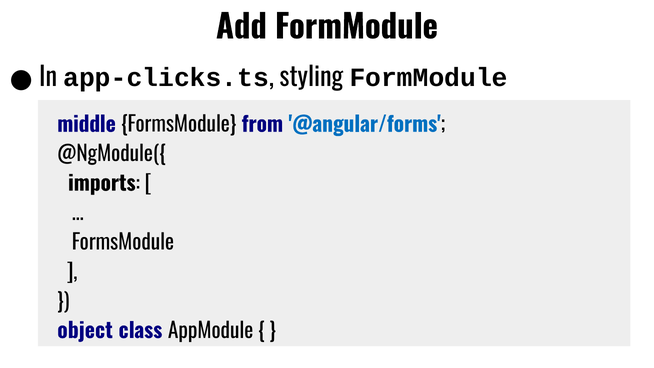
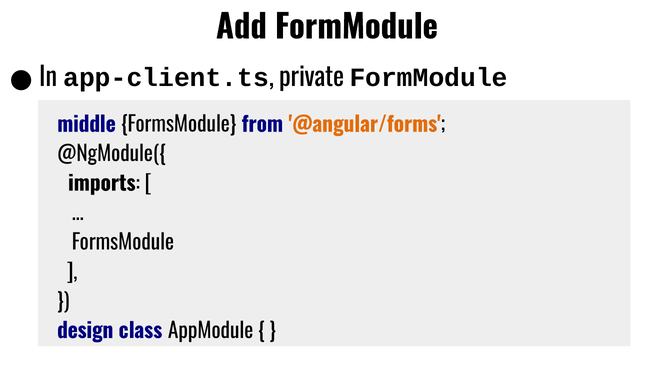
app-clicks.ts: app-clicks.ts -> app-client.ts
styling: styling -> private
@angular/forms colour: blue -> orange
object: object -> design
